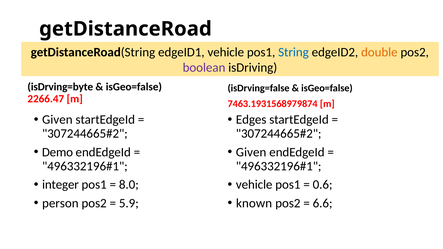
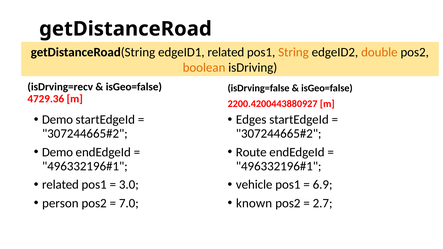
edgeID1 vehicle: vehicle -> related
String colour: blue -> orange
boolean colour: purple -> orange
isDrving=byte: isDrving=byte -> isDrving=recv
2266.47: 2266.47 -> 4729.36
7463.1931568979874: 7463.1931568979874 -> 2200.4200443880927
Given at (57, 120): Given -> Demo
Given at (251, 152): Given -> Route
integer at (60, 185): integer -> related
8.0: 8.0 -> 3.0
0.6: 0.6 -> 6.9
5.9: 5.9 -> 7.0
6.6: 6.6 -> 2.7
